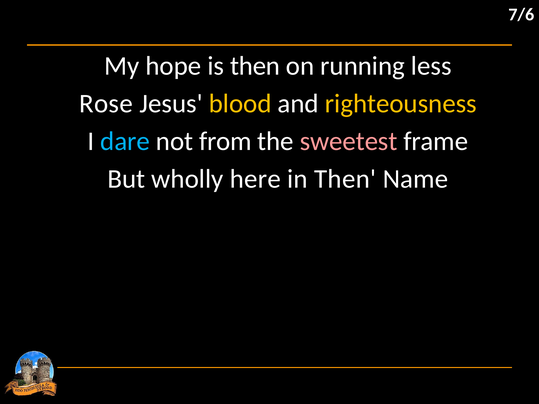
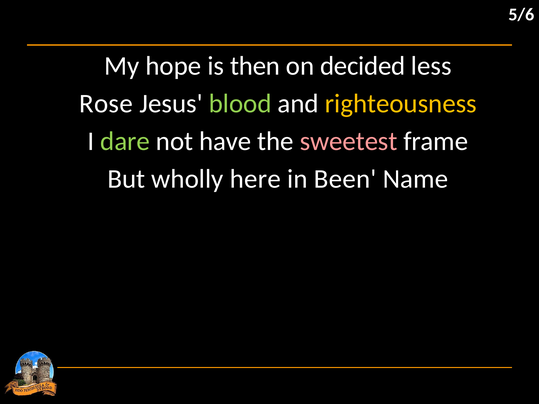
7/6: 7/6 -> 5/6
running: running -> decided
blood colour: yellow -> light green
dare colour: light blue -> light green
from: from -> have
in Then: Then -> Been
